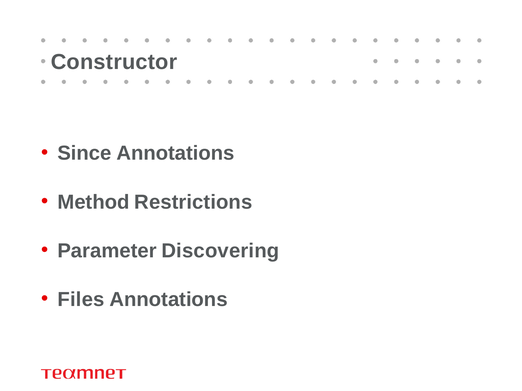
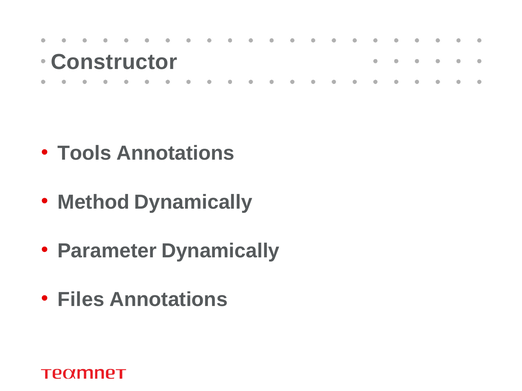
Since: Since -> Tools
Method Restrictions: Restrictions -> Dynamically
Parameter Discovering: Discovering -> Dynamically
